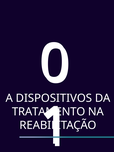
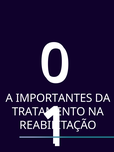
DISPOSITIVOS: DISPOSITIVOS -> IMPORTANTES
